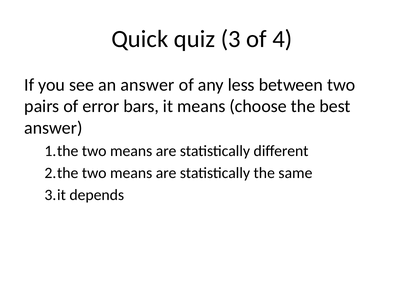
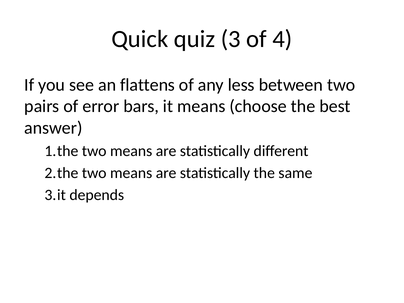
an answer: answer -> flattens
